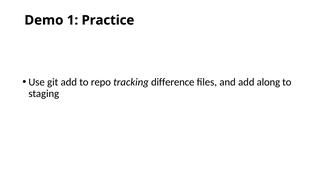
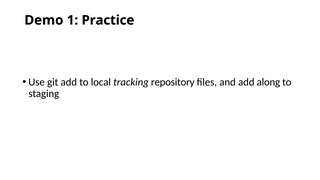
repo: repo -> local
difference: difference -> repository
